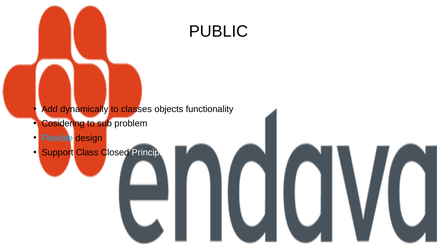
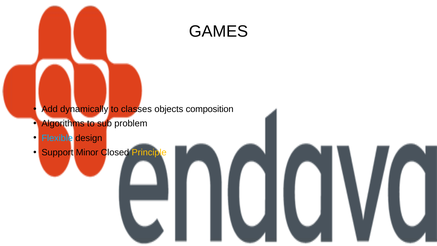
PUBLIC: PUBLIC -> GAMES
functionality: functionality -> composition
Cosidering: Cosidering -> Algorithms
Class: Class -> Minor
Principle colour: white -> yellow
